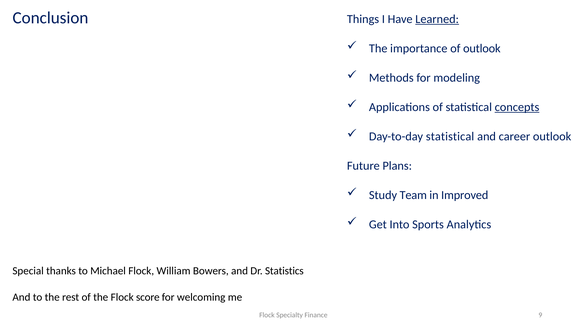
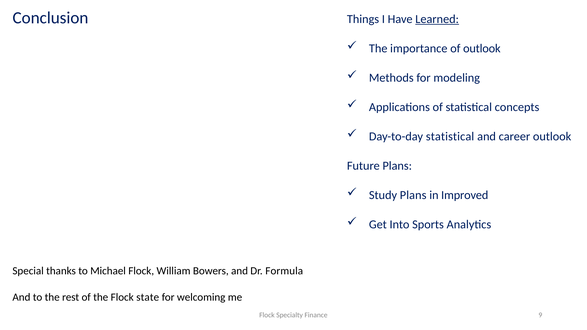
concepts underline: present -> none
Study Team: Team -> Plans
Statistics: Statistics -> Formula
score: score -> state
